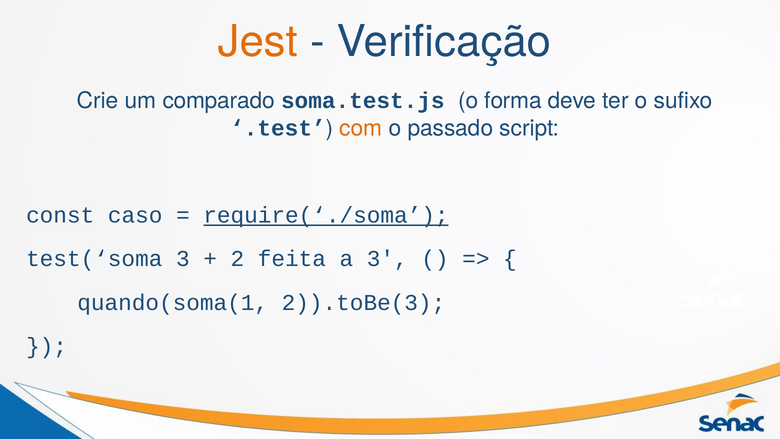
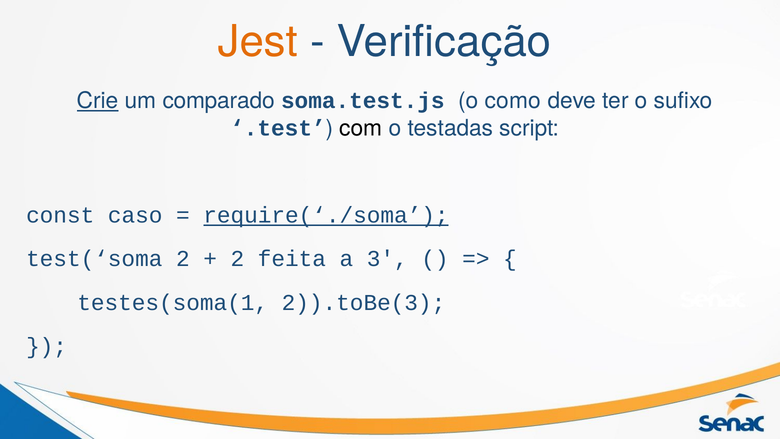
Crie underline: none -> present
forma: forma -> como
com colour: orange -> black
passado: passado -> testadas
test(‘soma 3: 3 -> 2
quando(soma(1: quando(soma(1 -> testes(soma(1
